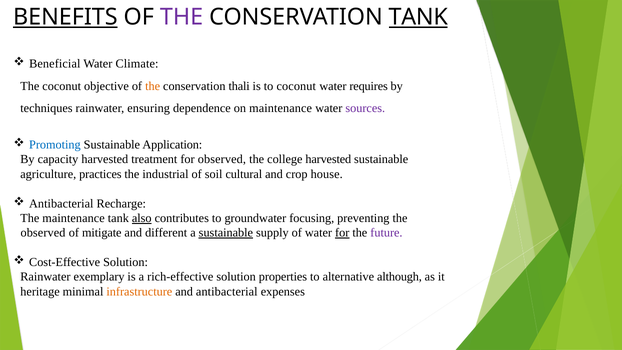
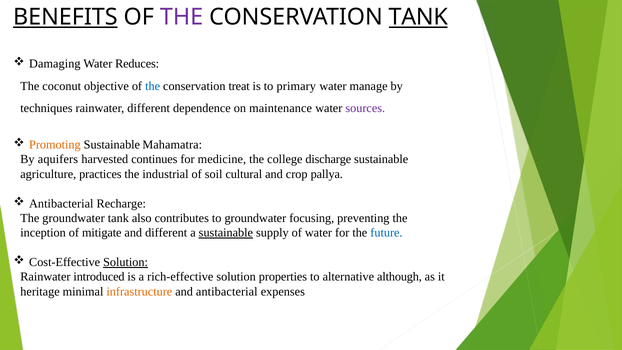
Beneficial: Beneficial -> Damaging
Climate: Climate -> Reduces
the at (153, 86) colour: orange -> blue
thali: thali -> treat
to coconut: coconut -> primary
requires: requires -> manage
rainwater ensuring: ensuring -> different
Promoting colour: blue -> orange
Application: Application -> Mahamatra
capacity: capacity -> aquifers
treatment: treatment -> continues
for observed: observed -> medicine
college harvested: harvested -> discharge
house: house -> pallya
The maintenance: maintenance -> groundwater
also underline: present -> none
observed at (43, 233): observed -> inception
for at (342, 233) underline: present -> none
future colour: purple -> blue
Solution at (126, 262) underline: none -> present
exemplary: exemplary -> introduced
